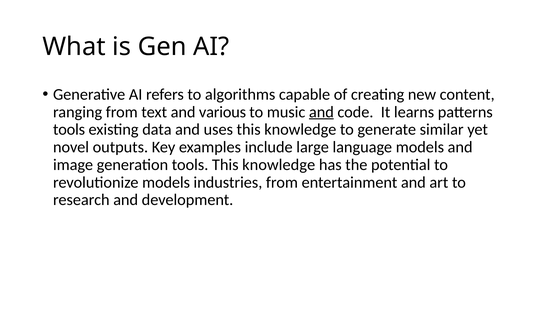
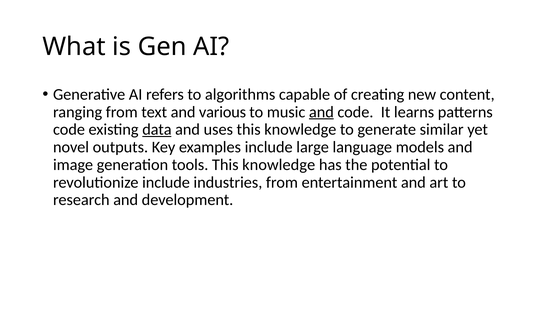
tools at (69, 130): tools -> code
data underline: none -> present
revolutionize models: models -> include
